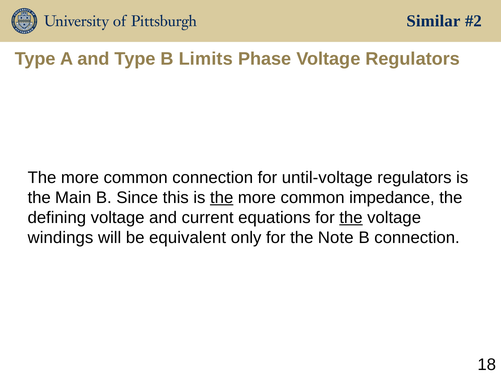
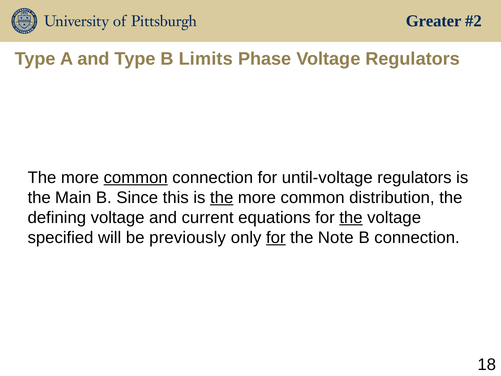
Similar: Similar -> Greater
common at (136, 177) underline: none -> present
impedance: impedance -> distribution
windings: windings -> specified
equivalent: equivalent -> previously
for at (276, 238) underline: none -> present
